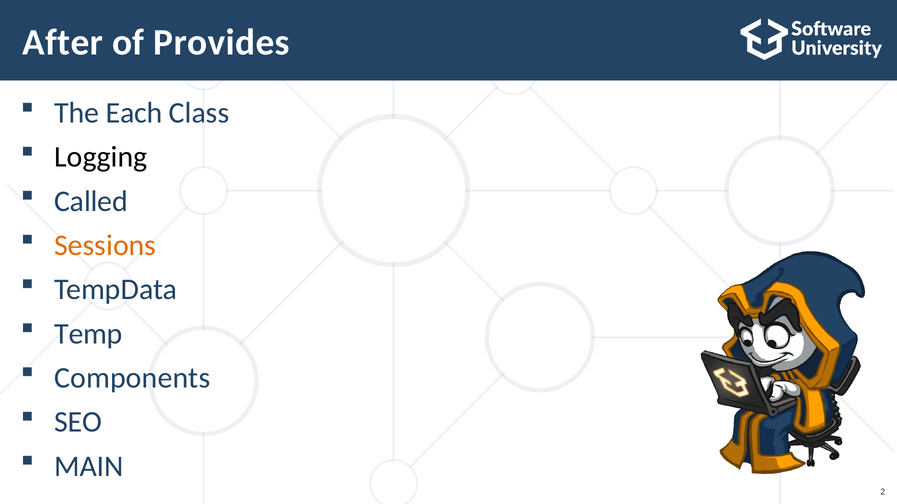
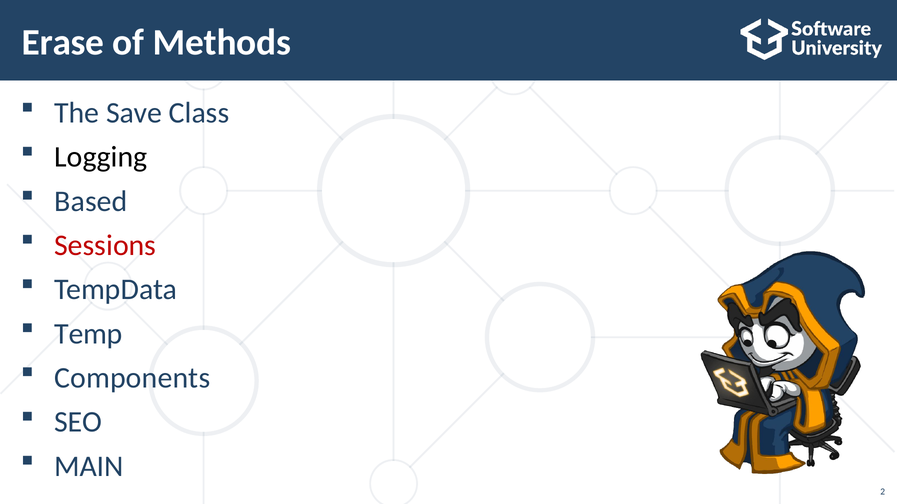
After: After -> Erase
Provides: Provides -> Methods
Each: Each -> Save
Called: Called -> Based
Sessions colour: orange -> red
